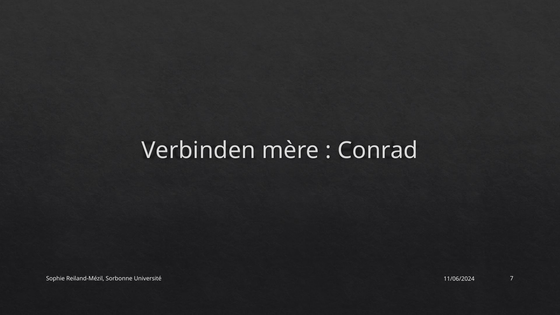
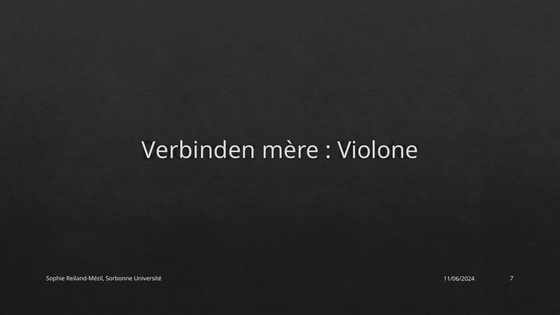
Conrad: Conrad -> Violone
